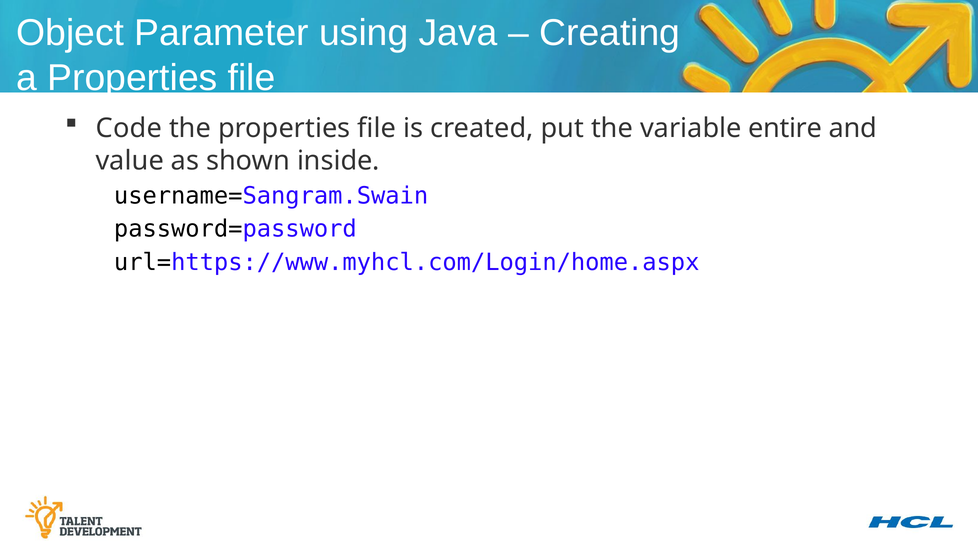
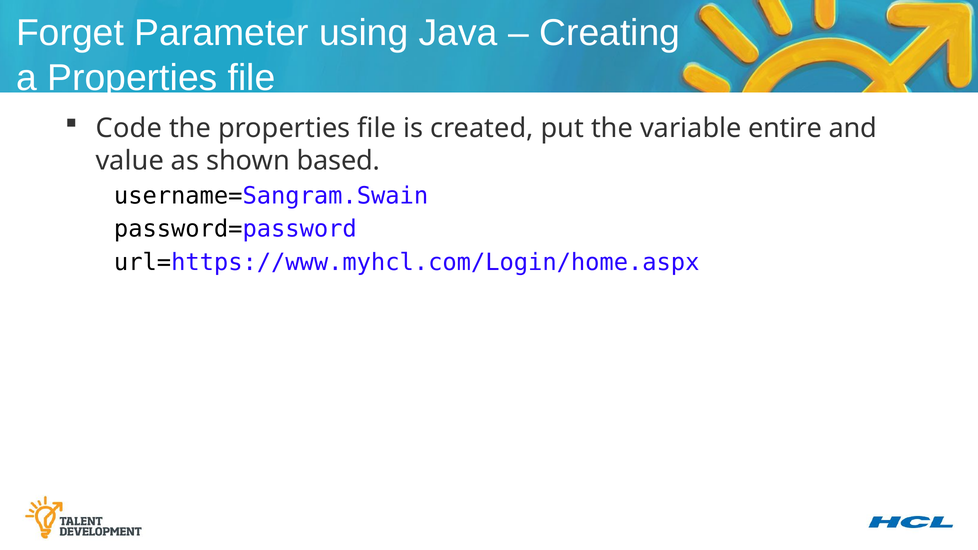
Object: Object -> Forget
inside: inside -> based
